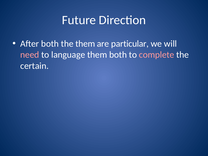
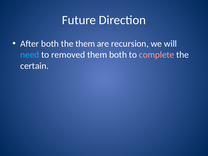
particular: particular -> recursion
need colour: pink -> light blue
language: language -> removed
